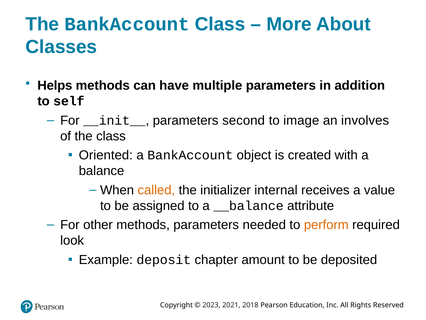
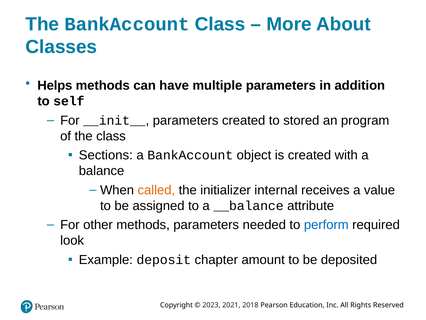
parameters second: second -> created
image: image -> stored
involves: involves -> program
Oriented: Oriented -> Sections
perform colour: orange -> blue
